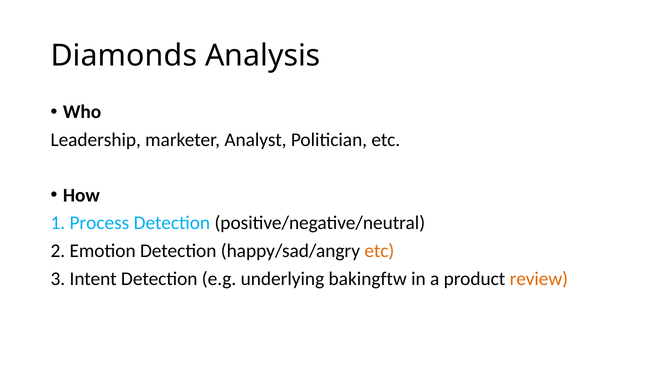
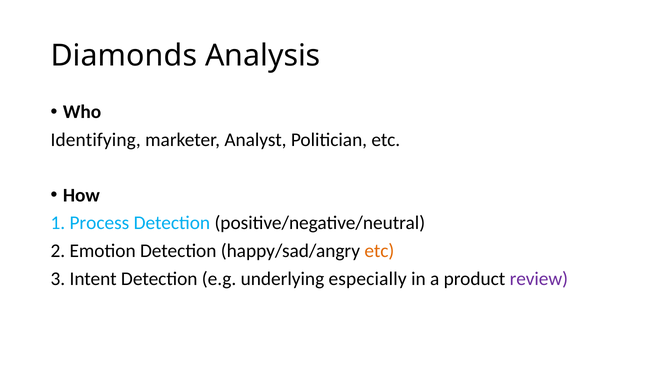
Leadership: Leadership -> Identifying
bakingftw: bakingftw -> especially
review colour: orange -> purple
